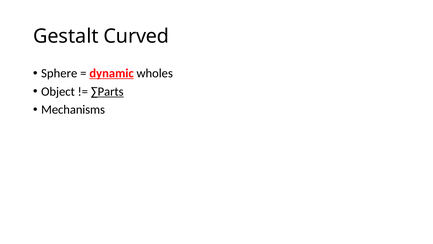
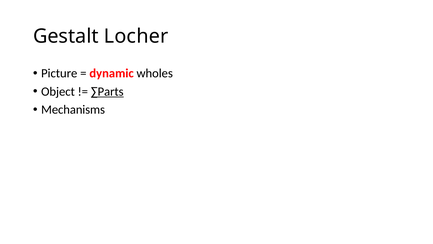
Curved: Curved -> Locher
Sphere: Sphere -> Picture
dynamic underline: present -> none
